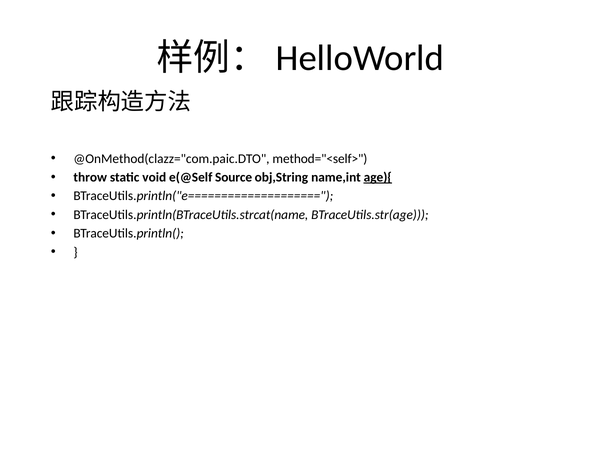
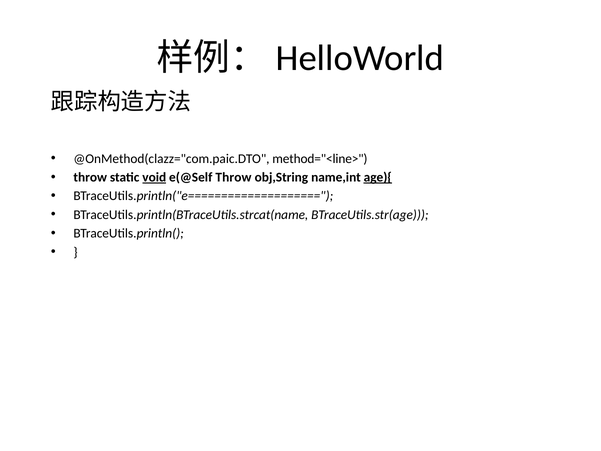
method="<self>: method="<self> -> method="<line>
void underline: none -> present
e(@Self Source: Source -> Throw
